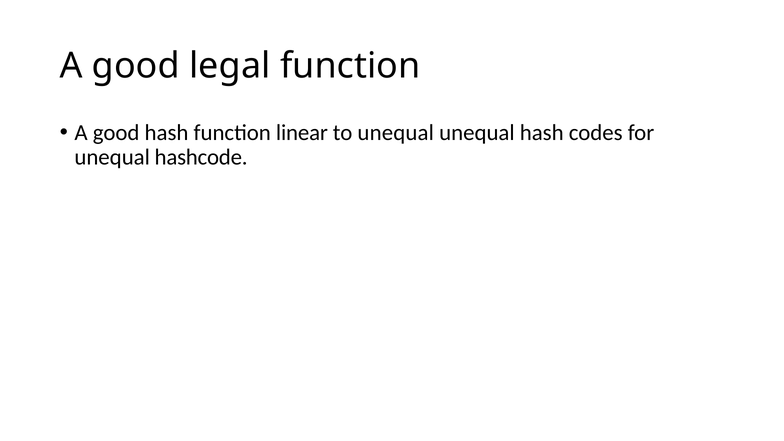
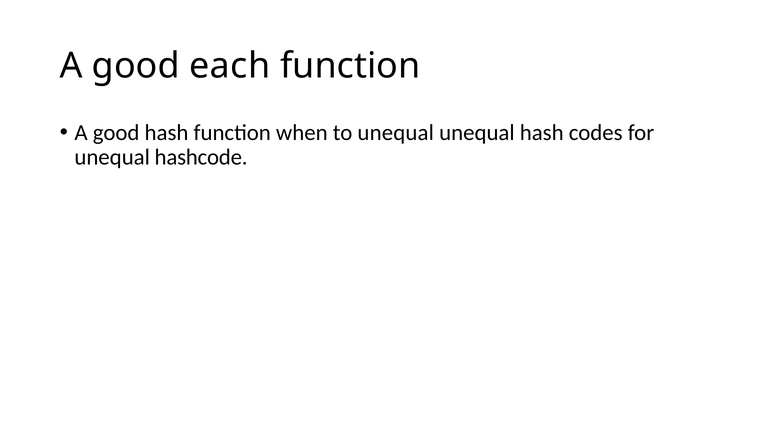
legal: legal -> each
linear: linear -> when
